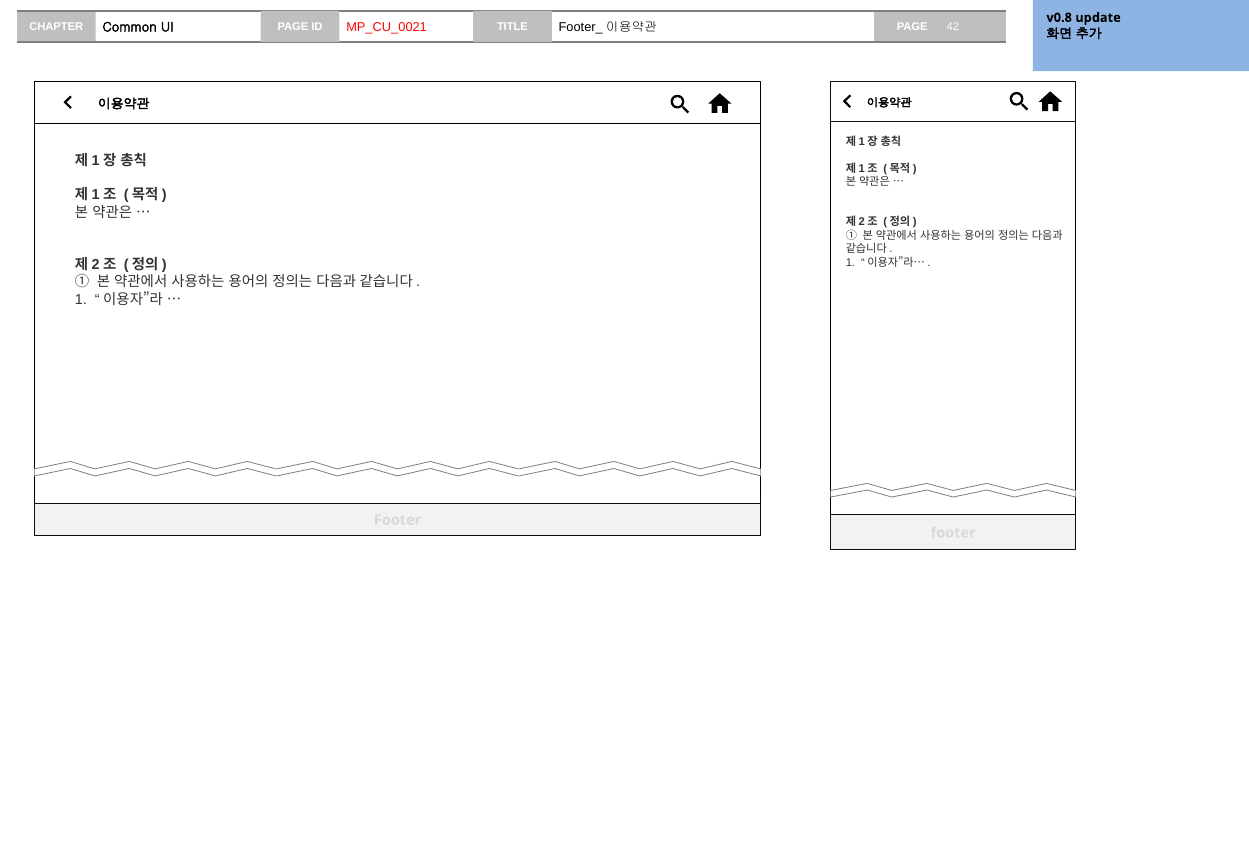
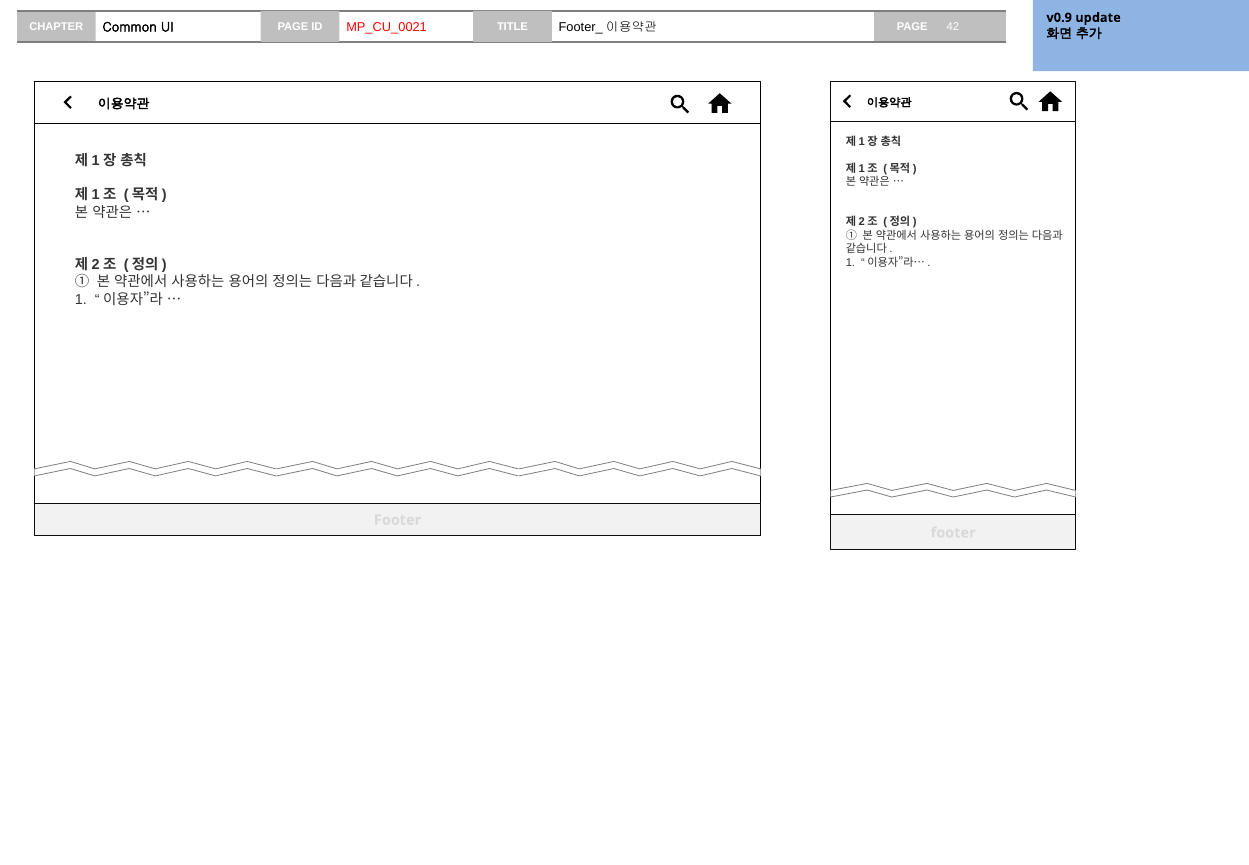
v0.8: v0.8 -> v0.9
